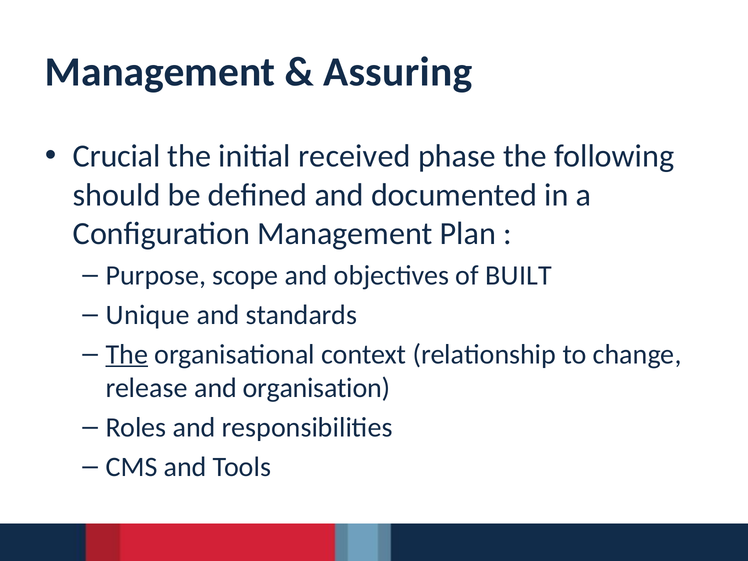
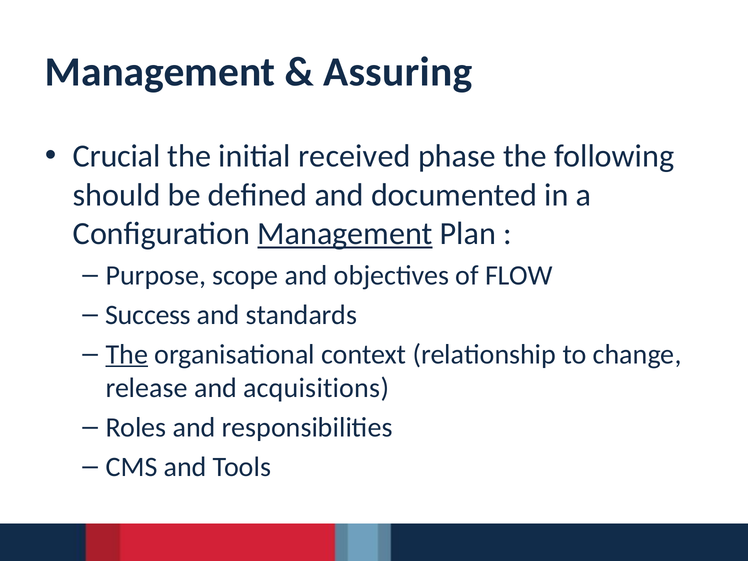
Management at (345, 234) underline: none -> present
BUILT: BUILT -> FLOW
Unique: Unique -> Success
organisation: organisation -> acquisitions
